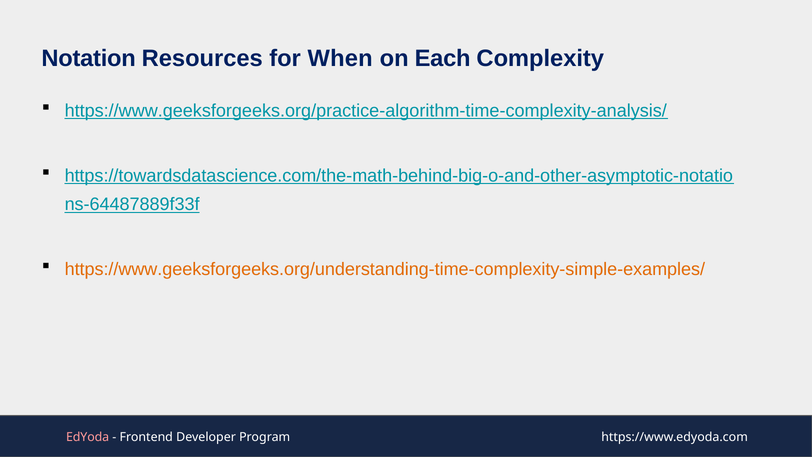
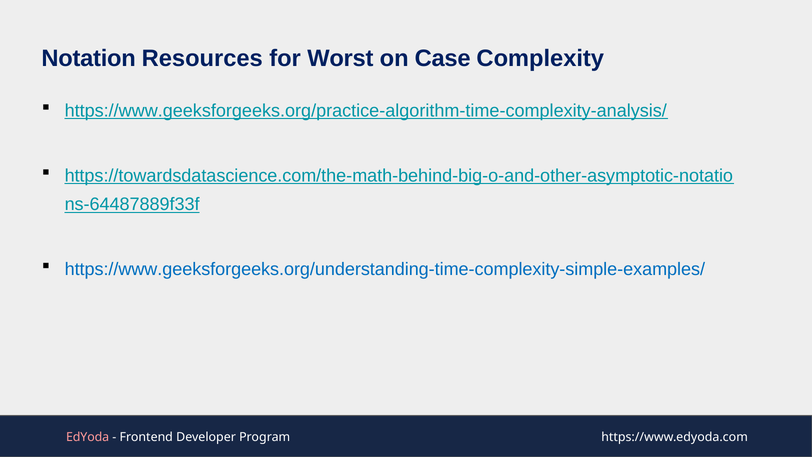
When: When -> Worst
Each: Each -> Case
https://www.geeksforgeeks.org/understanding-time-complexity-simple-examples/ colour: orange -> blue
